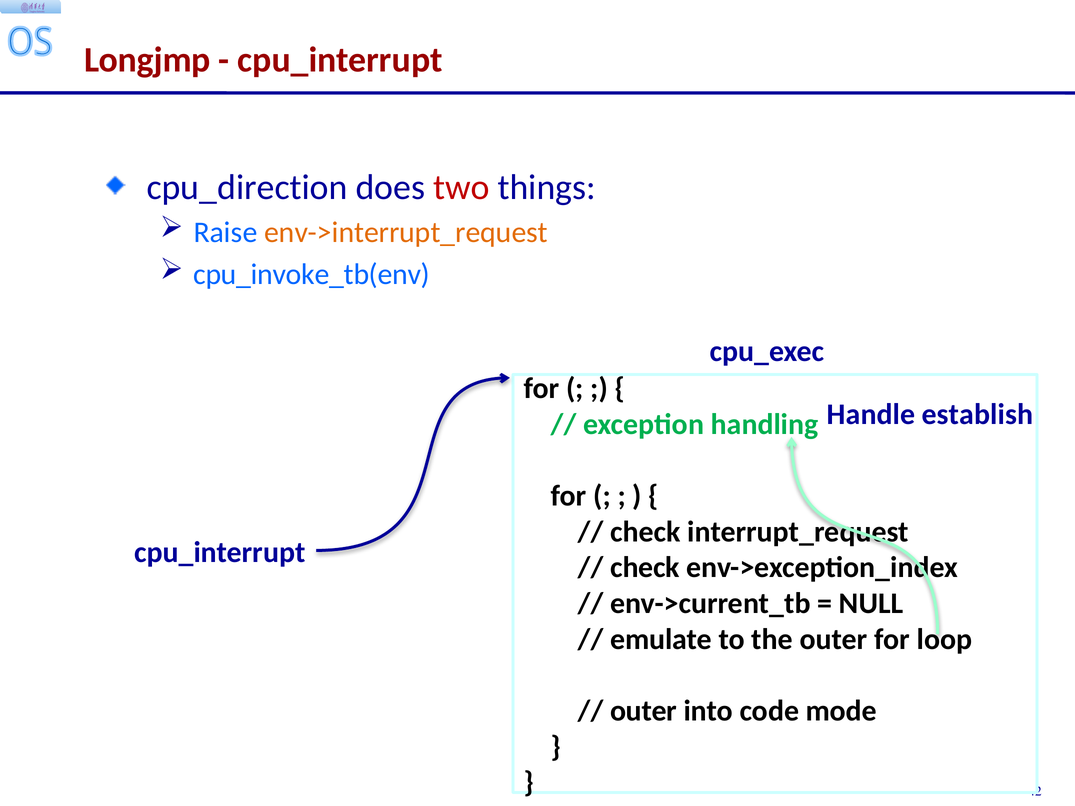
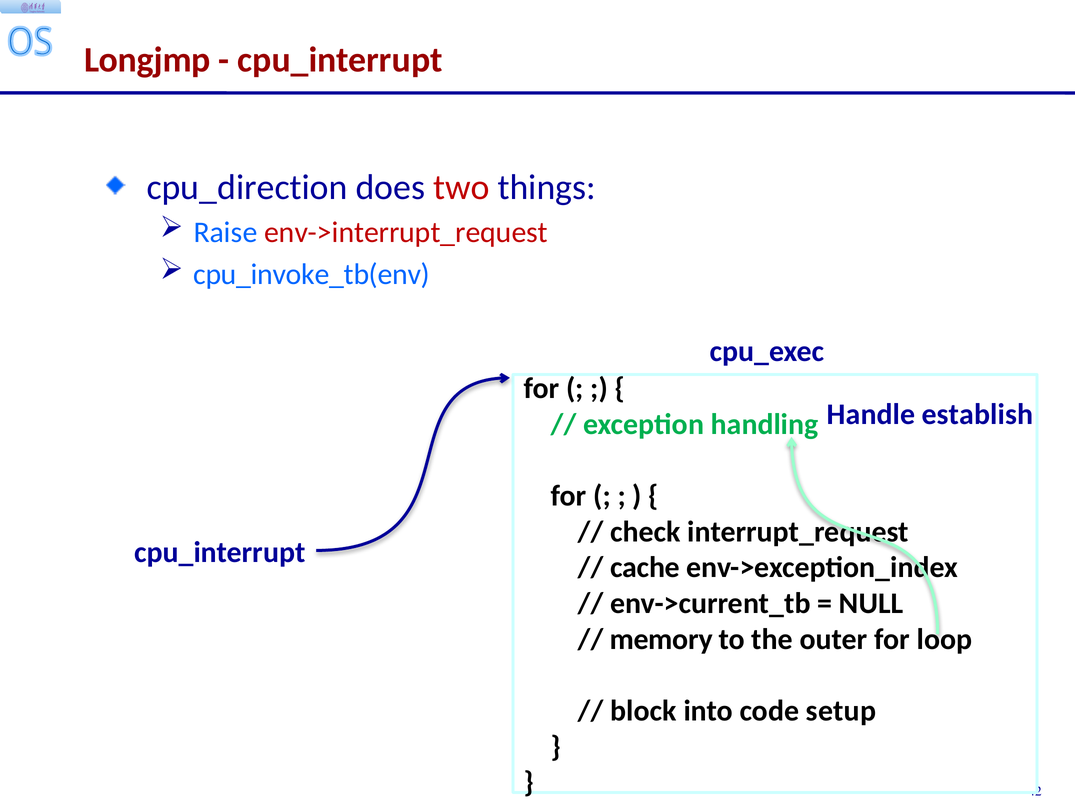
env->interrupt_request colour: orange -> red
check at (645, 568): check -> cache
emulate: emulate -> memory
outer at (644, 711): outer -> block
mode: mode -> setup
